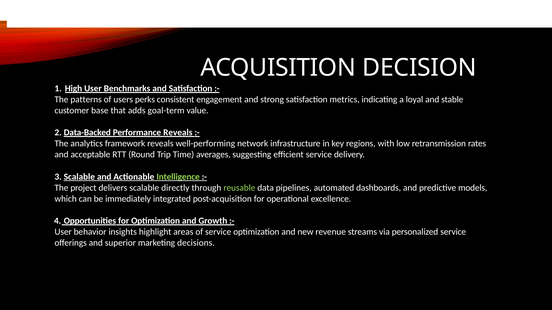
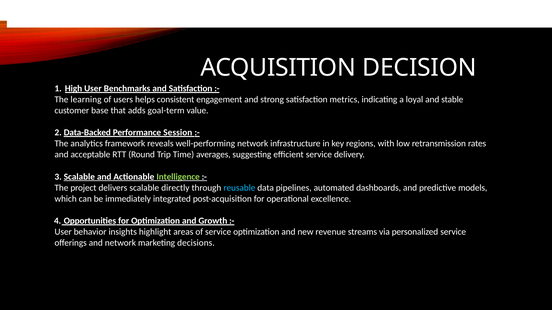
patterns: patterns -> learning
perks: perks -> helps
Performance Reveals: Reveals -> Session
reusable colour: light green -> light blue
and superior: superior -> network
